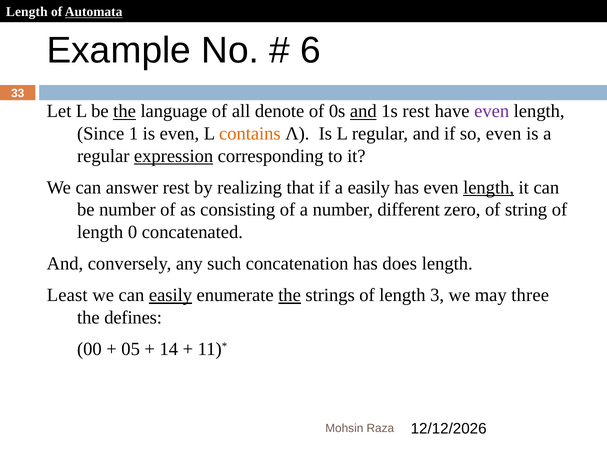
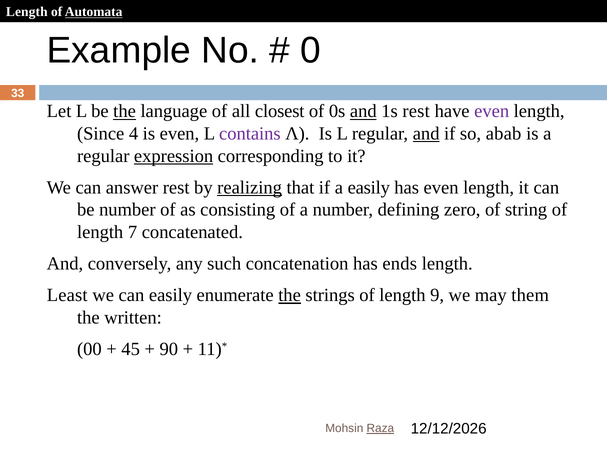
6: 6 -> 0
denote: denote -> closest
1: 1 -> 4
contains colour: orange -> purple
and at (426, 133) underline: none -> present
so even: even -> abab
realizing underline: none -> present
length at (489, 187) underline: present -> none
different: different -> defining
0: 0 -> 7
does: does -> ends
easily at (170, 295) underline: present -> none
3: 3 -> 9
three: three -> them
defines: defines -> written
05: 05 -> 45
14: 14 -> 90
Raza underline: none -> present
